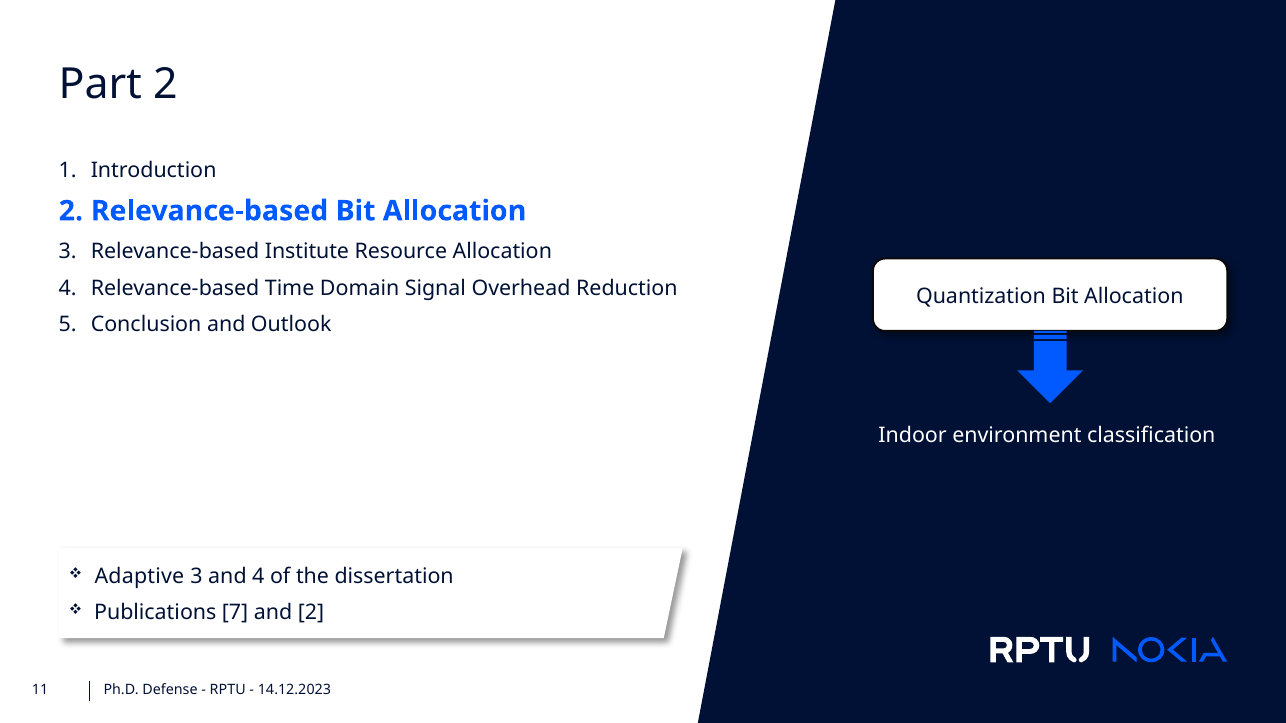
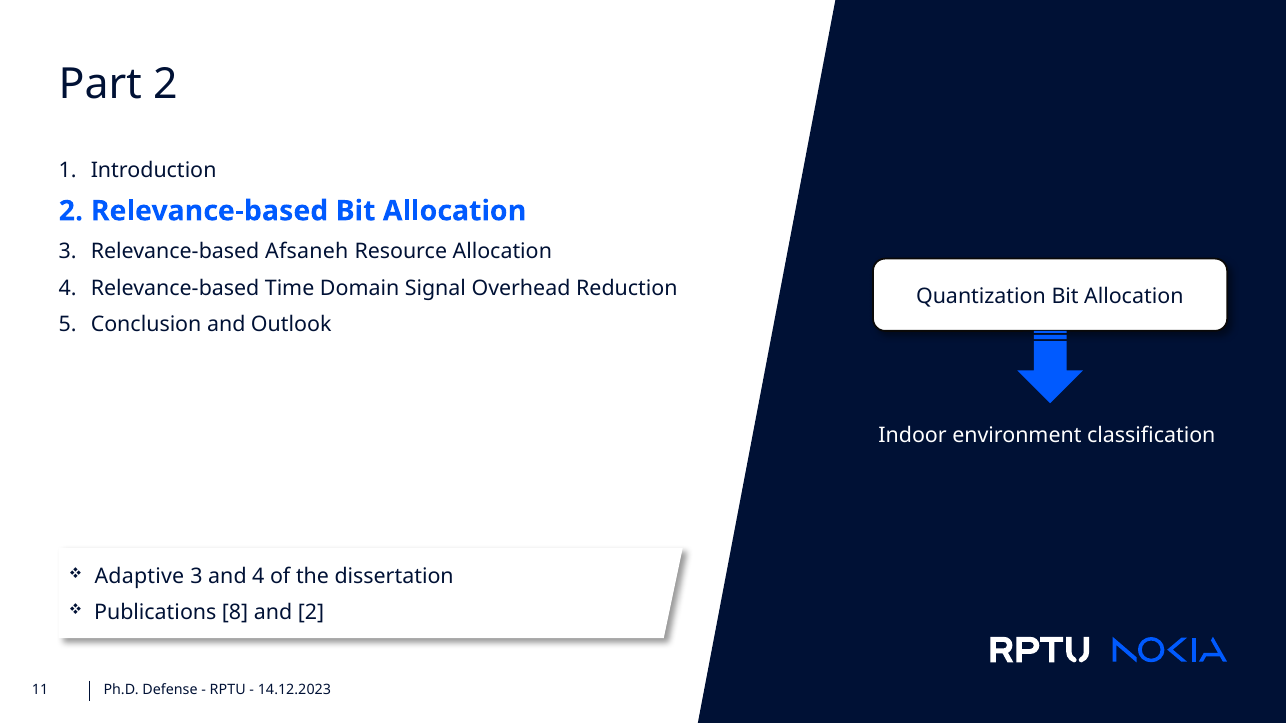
Institute: Institute -> Afsaneh
7: 7 -> 8
